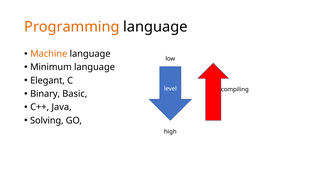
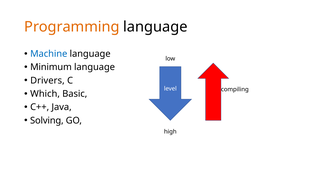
Machine colour: orange -> blue
Elegant: Elegant -> Drivers
Binary: Binary -> Which
